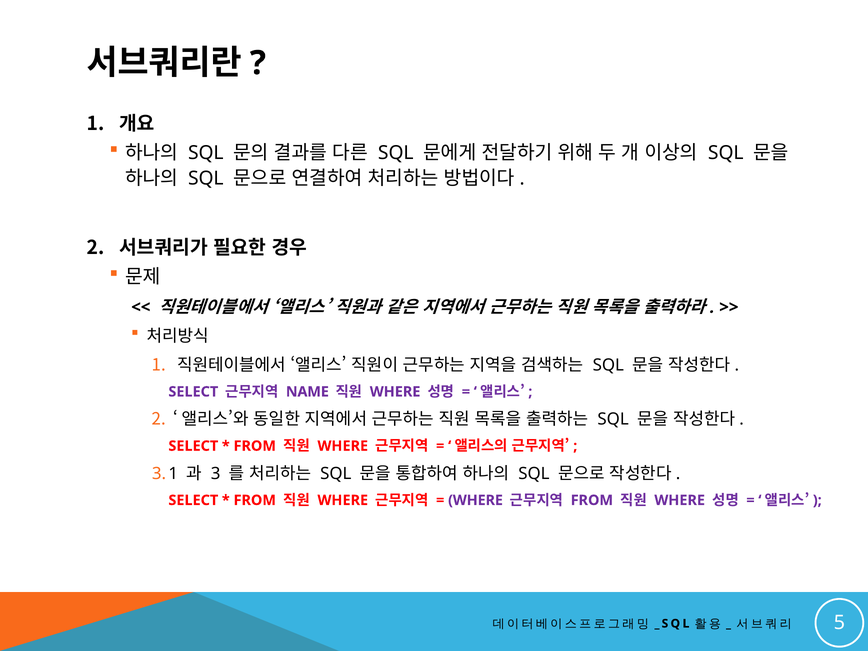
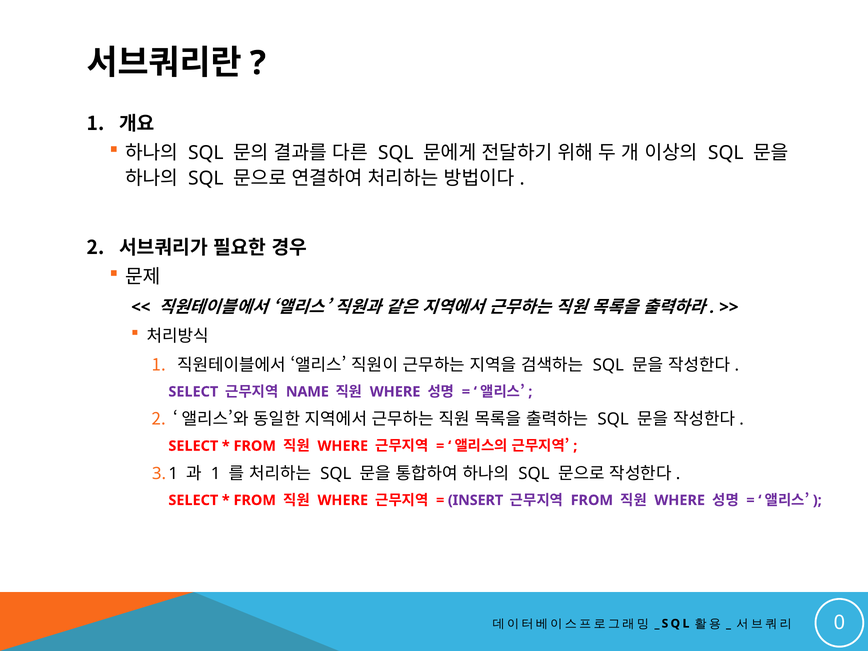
3 at (216, 474): 3 -> 1
WHERE at (476, 500): WHERE -> INSERT
5: 5 -> 0
